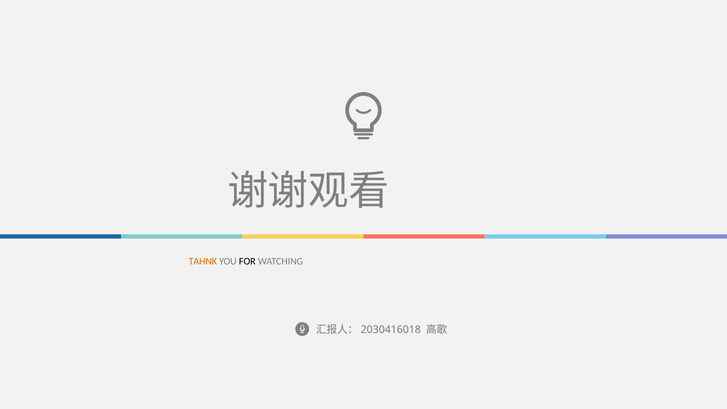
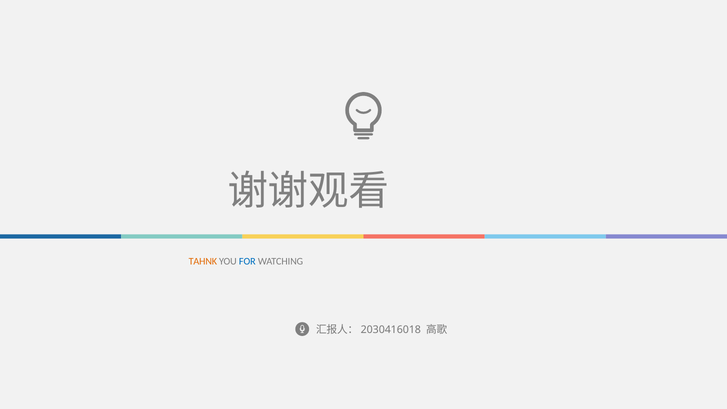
FOR colour: black -> blue
